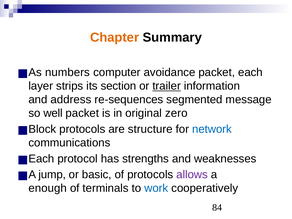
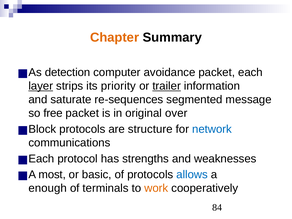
numbers: numbers -> detection
layer underline: none -> present
section: section -> priority
address: address -> saturate
well: well -> free
zero: zero -> over
jump: jump -> most
allows colour: purple -> blue
work colour: blue -> orange
